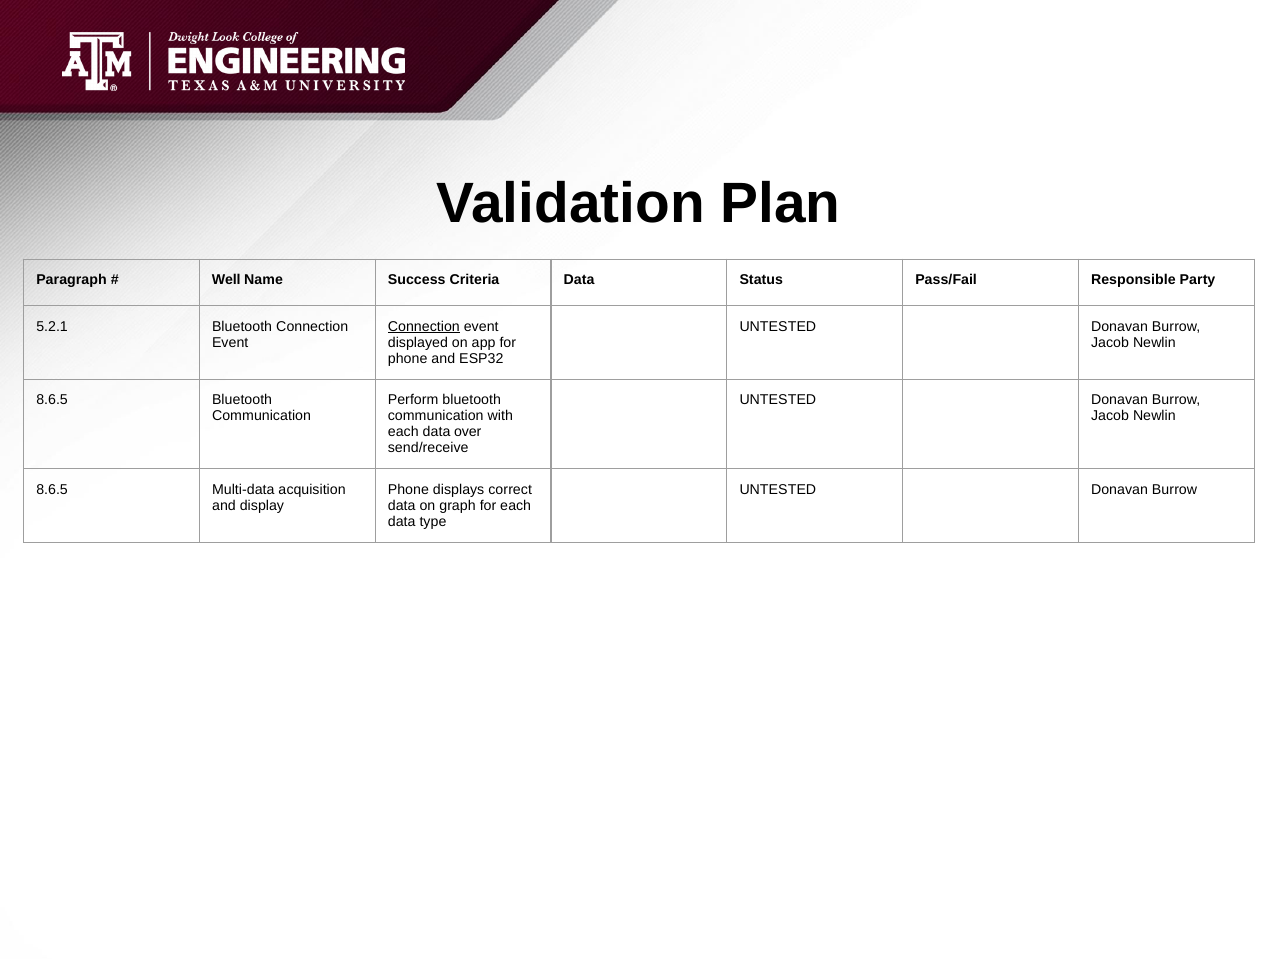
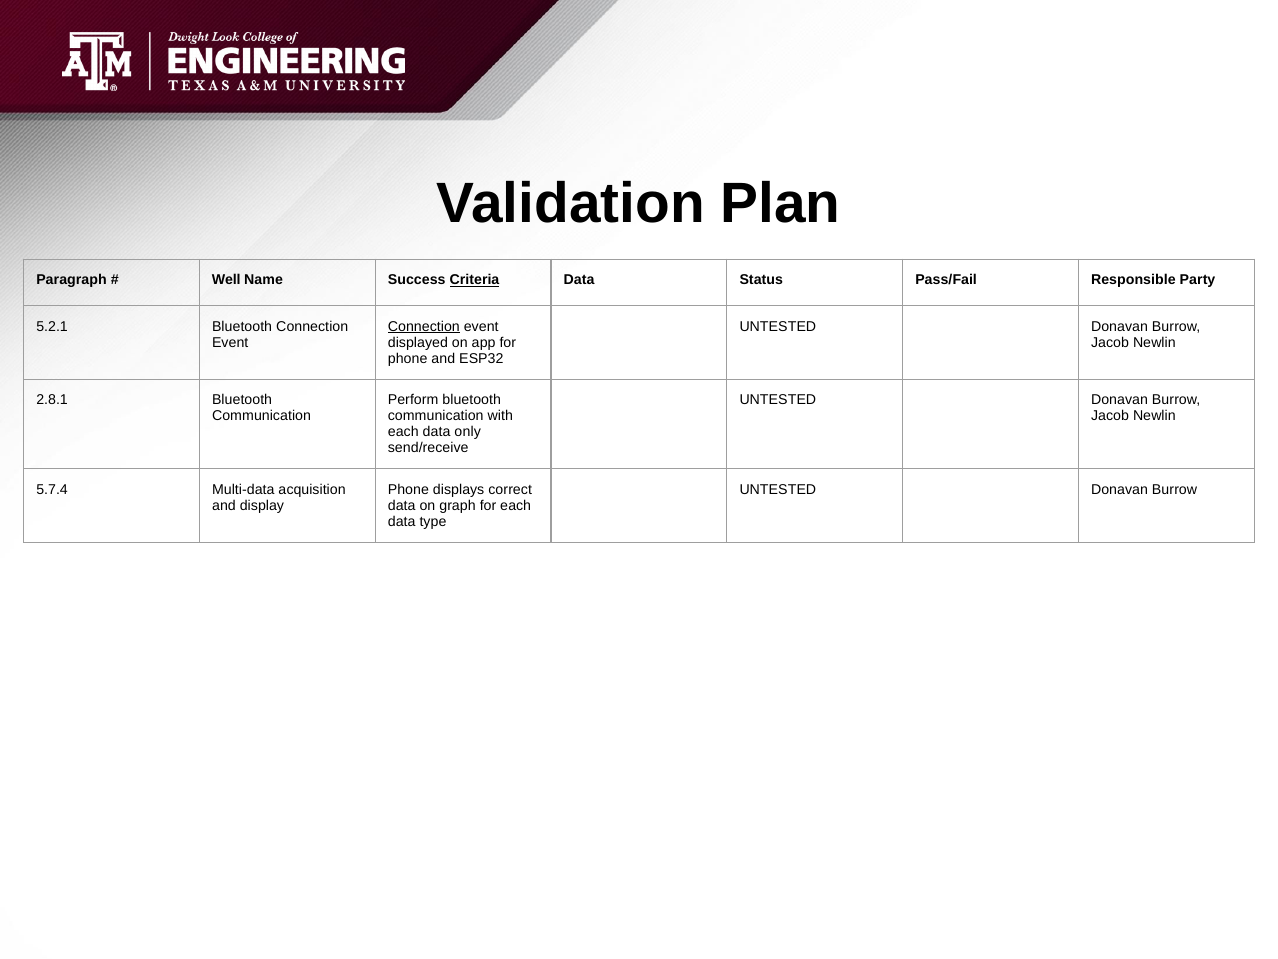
Criteria underline: none -> present
8.6.5 at (52, 400): 8.6.5 -> 2.8.1
over: over -> only
8.6.5 at (52, 489): 8.6.5 -> 5.7.4
